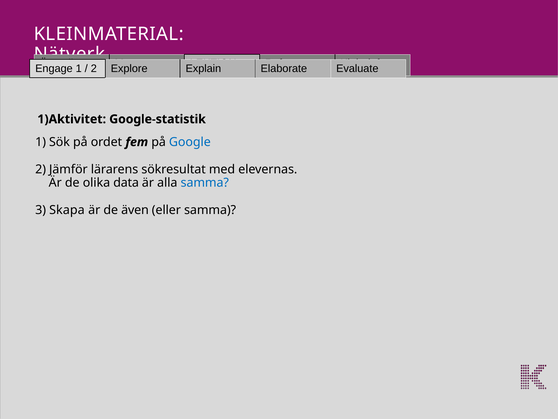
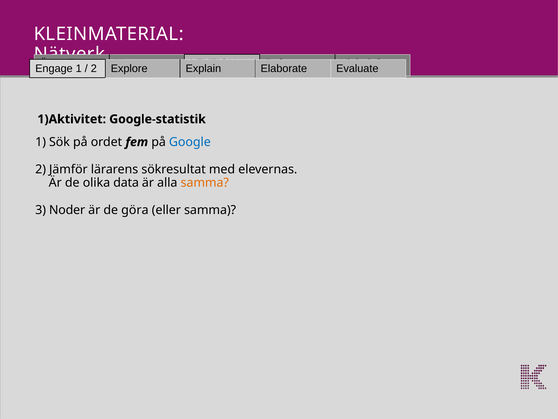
samma at (205, 183) colour: blue -> orange
Skapa: Skapa -> Noder
även: även -> göra
